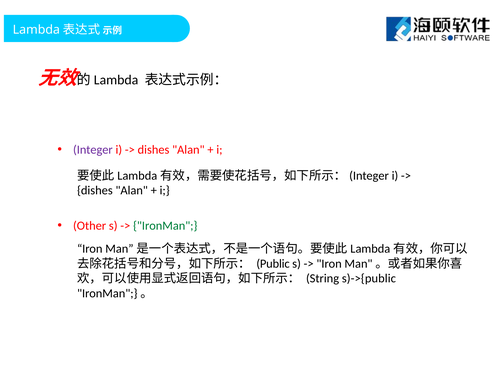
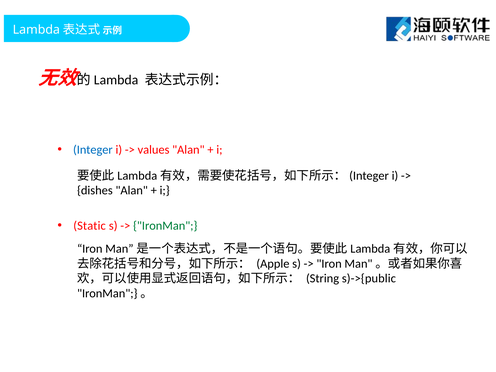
Integer colour: purple -> blue
dishes at (154, 150): dishes -> values
Other: Other -> Static
Public: Public -> Apple
